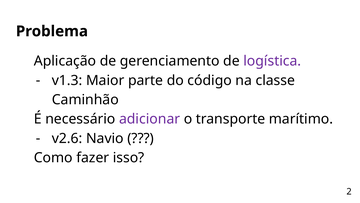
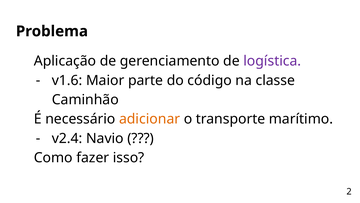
v1.3: v1.3 -> v1.6
adicionar colour: purple -> orange
v2.6: v2.6 -> v2.4
